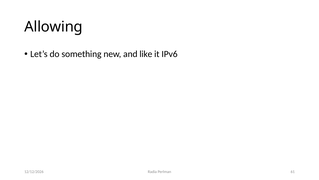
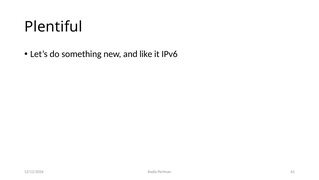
Allowing: Allowing -> Plentiful
